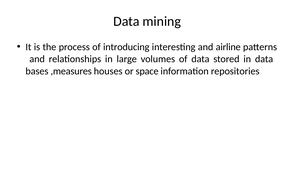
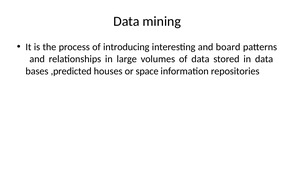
airline: airline -> board
,measures: ,measures -> ,predicted
